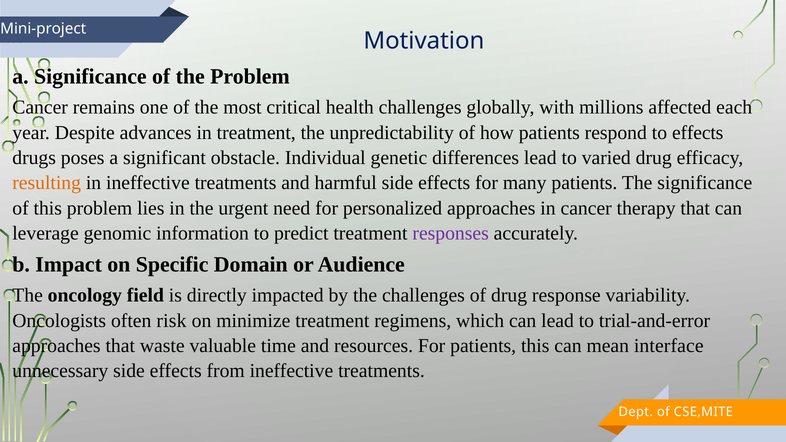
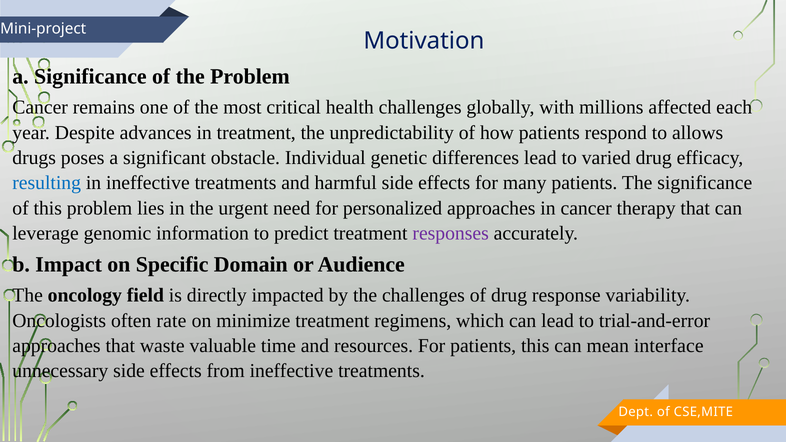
to effects: effects -> allows
resulting colour: orange -> blue
risk: risk -> rate
